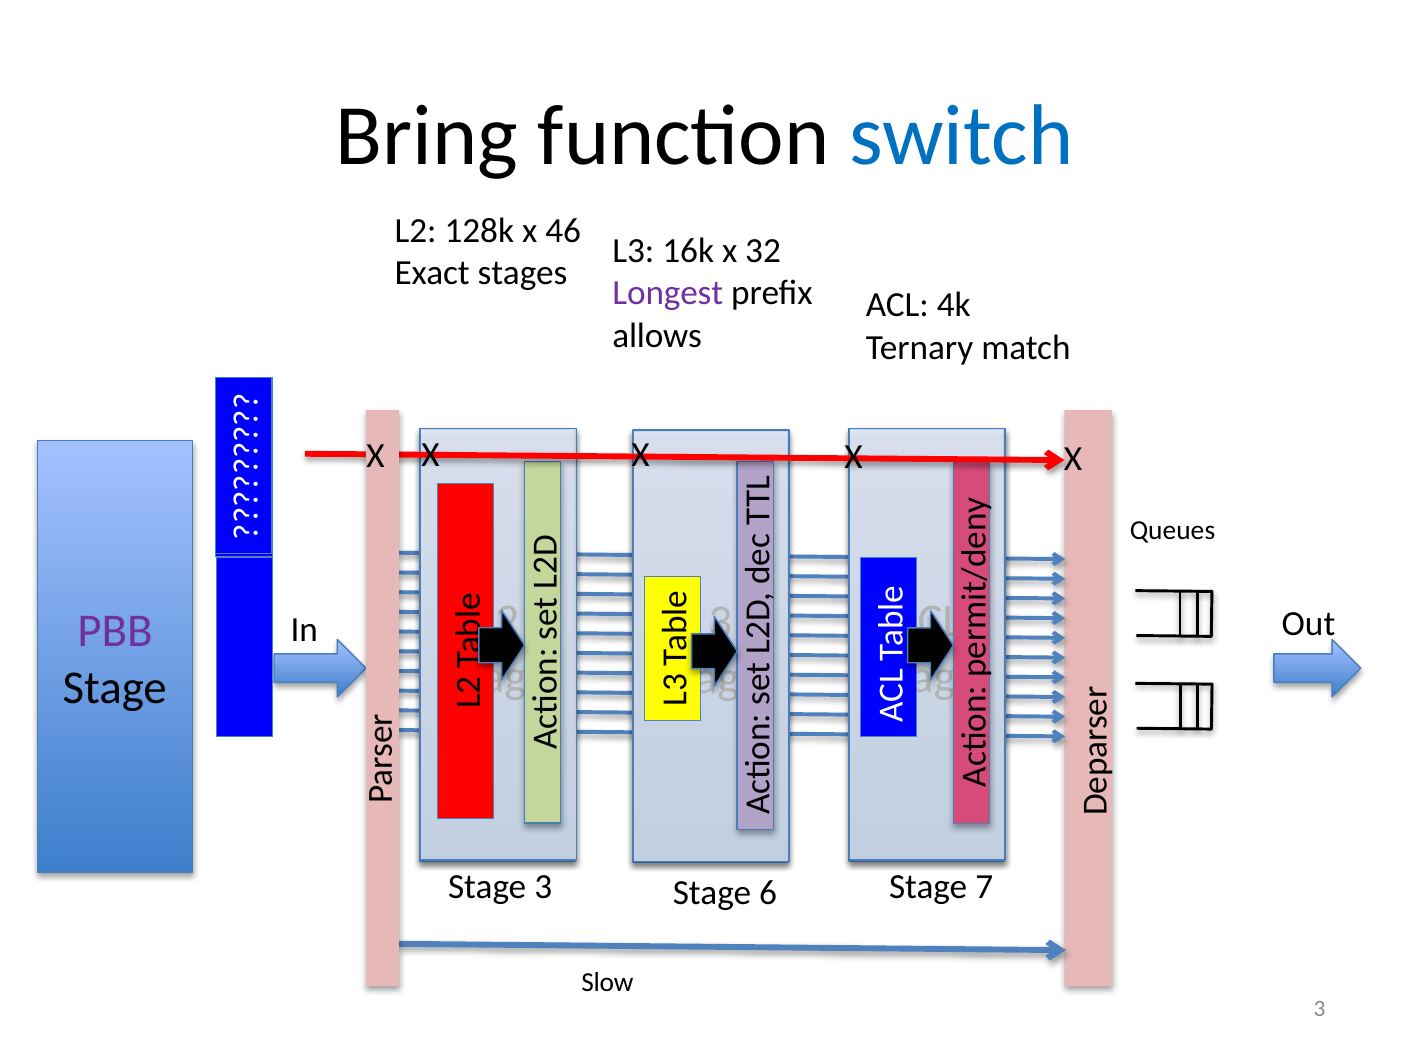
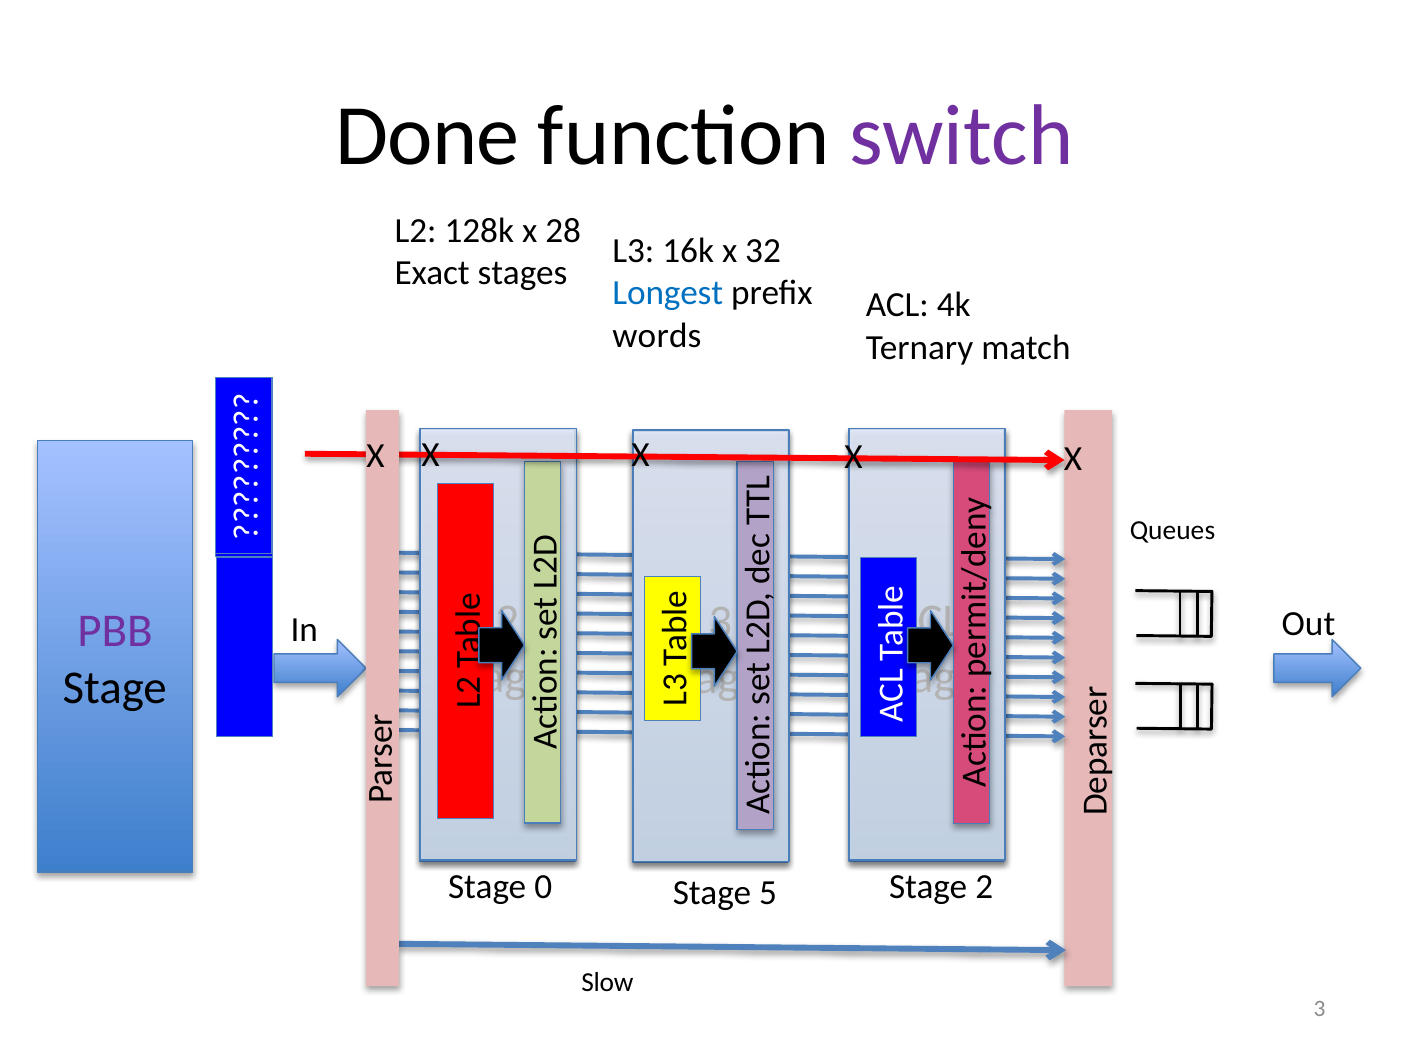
Bring: Bring -> Done
switch colour: blue -> purple
46: 46 -> 28
Longest colour: purple -> blue
allows: allows -> words
Stage 3: 3 -> 0
Stage 7: 7 -> 2
6: 6 -> 5
